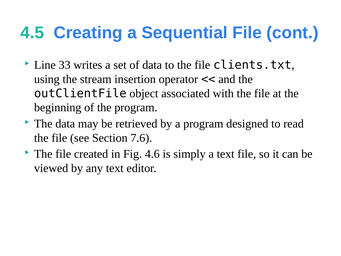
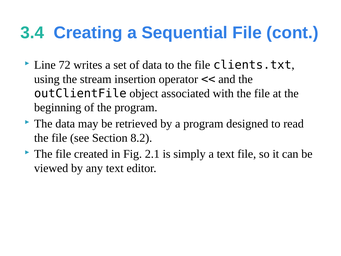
4.5: 4.5 -> 3.4
33: 33 -> 72
7.6: 7.6 -> 8.2
4.6: 4.6 -> 2.1
